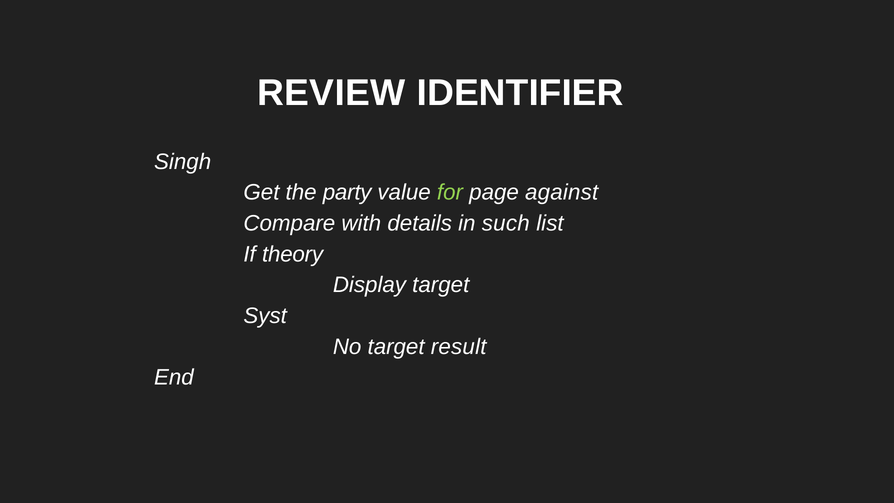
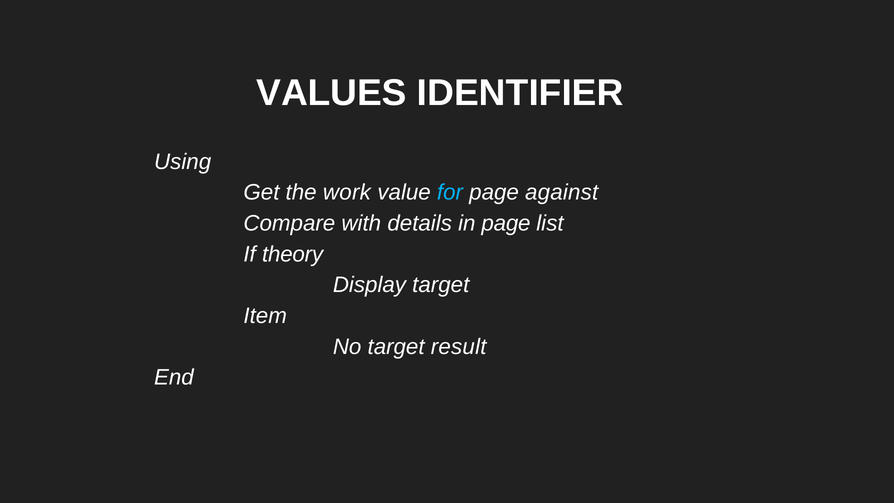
REVIEW: REVIEW -> VALUES
Singh: Singh -> Using
party: party -> work
for colour: light green -> light blue
in such: such -> page
Syst: Syst -> Item
